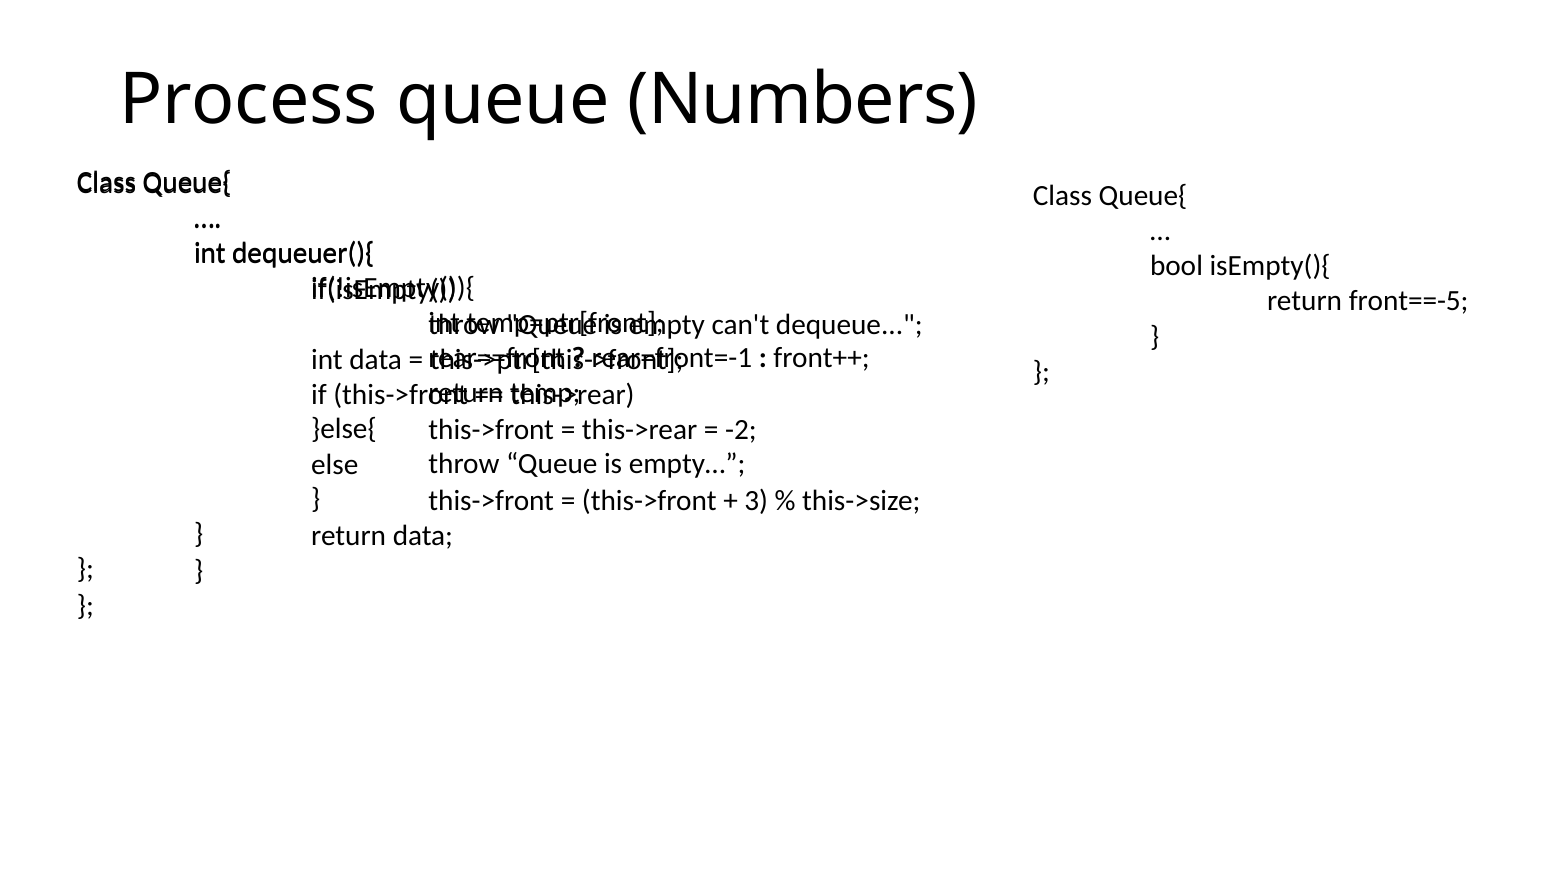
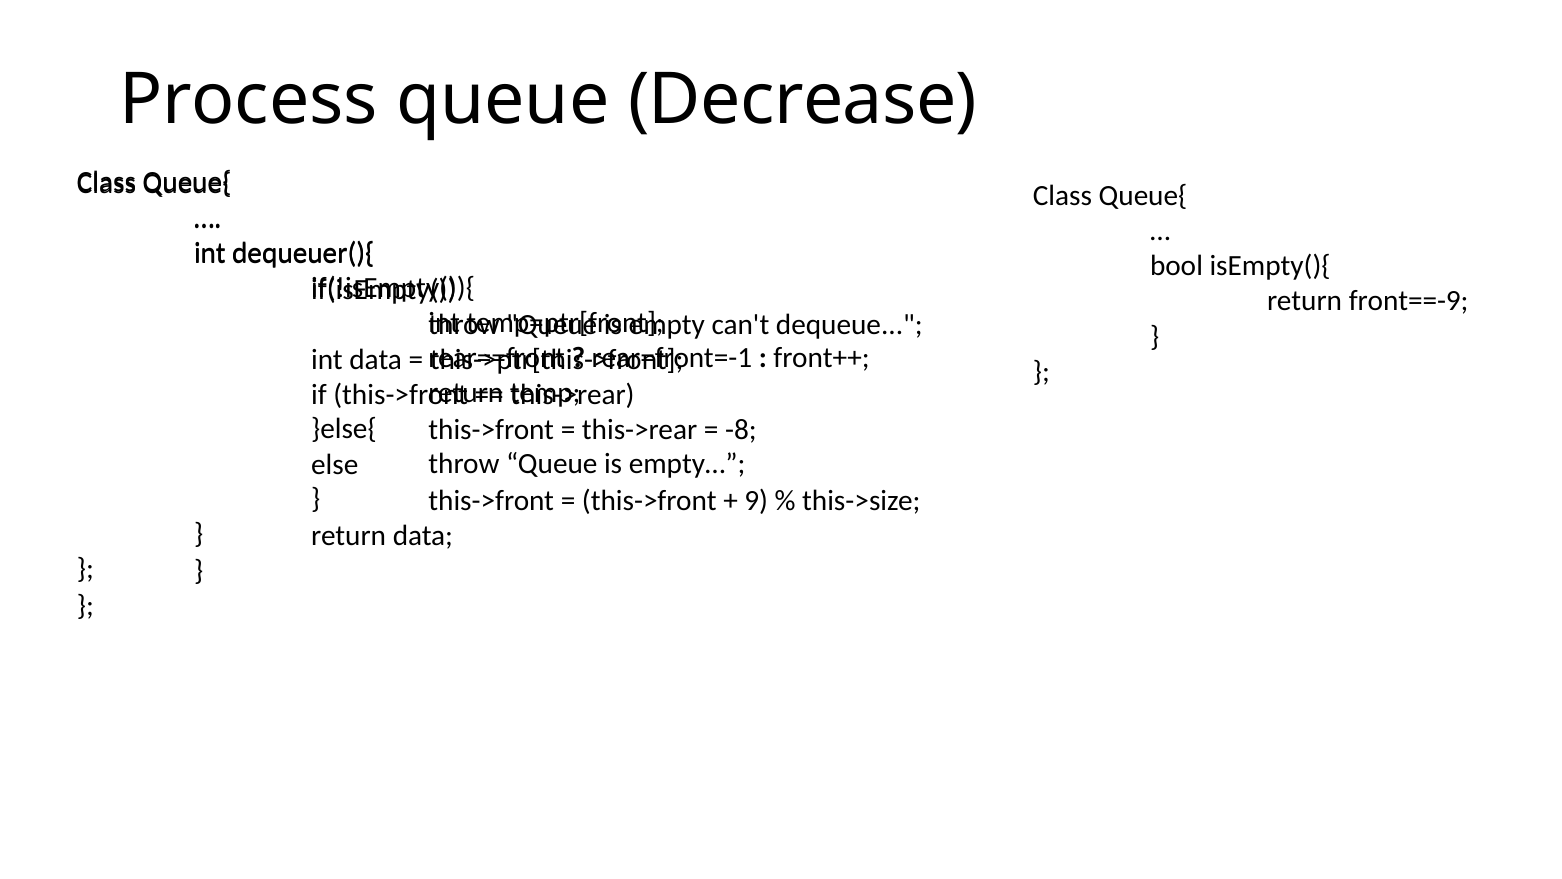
Numbers: Numbers -> Decrease
front==-5: front==-5 -> front==-9
-2: -2 -> -8
3: 3 -> 9
